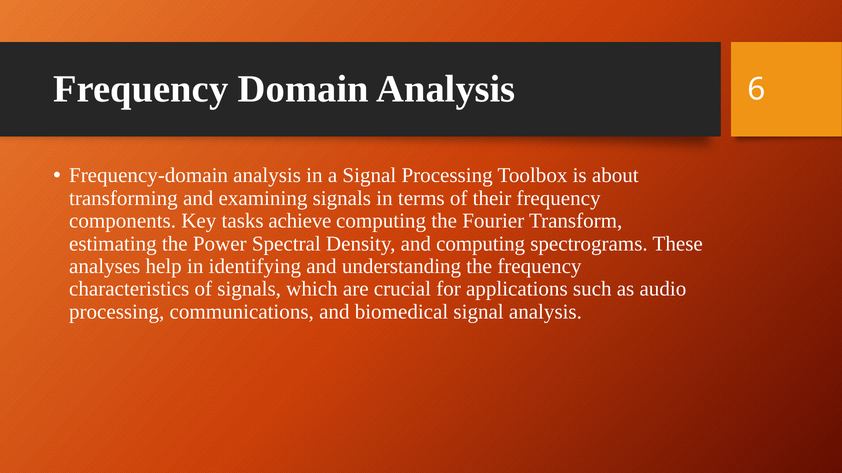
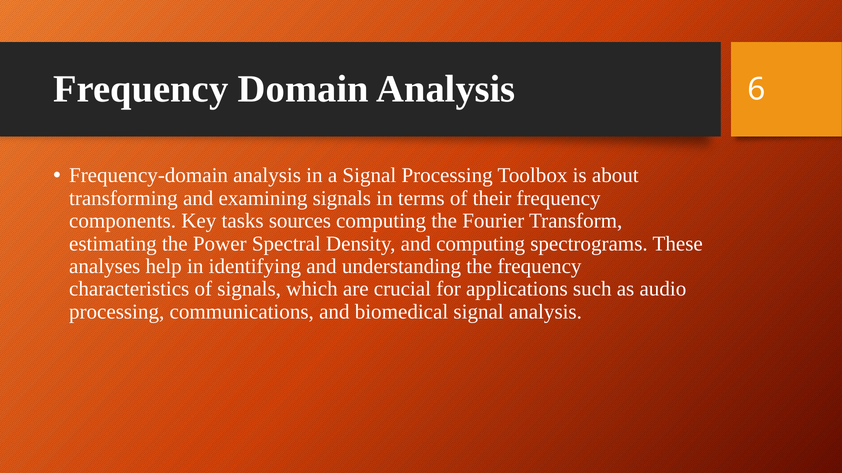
achieve: achieve -> sources
